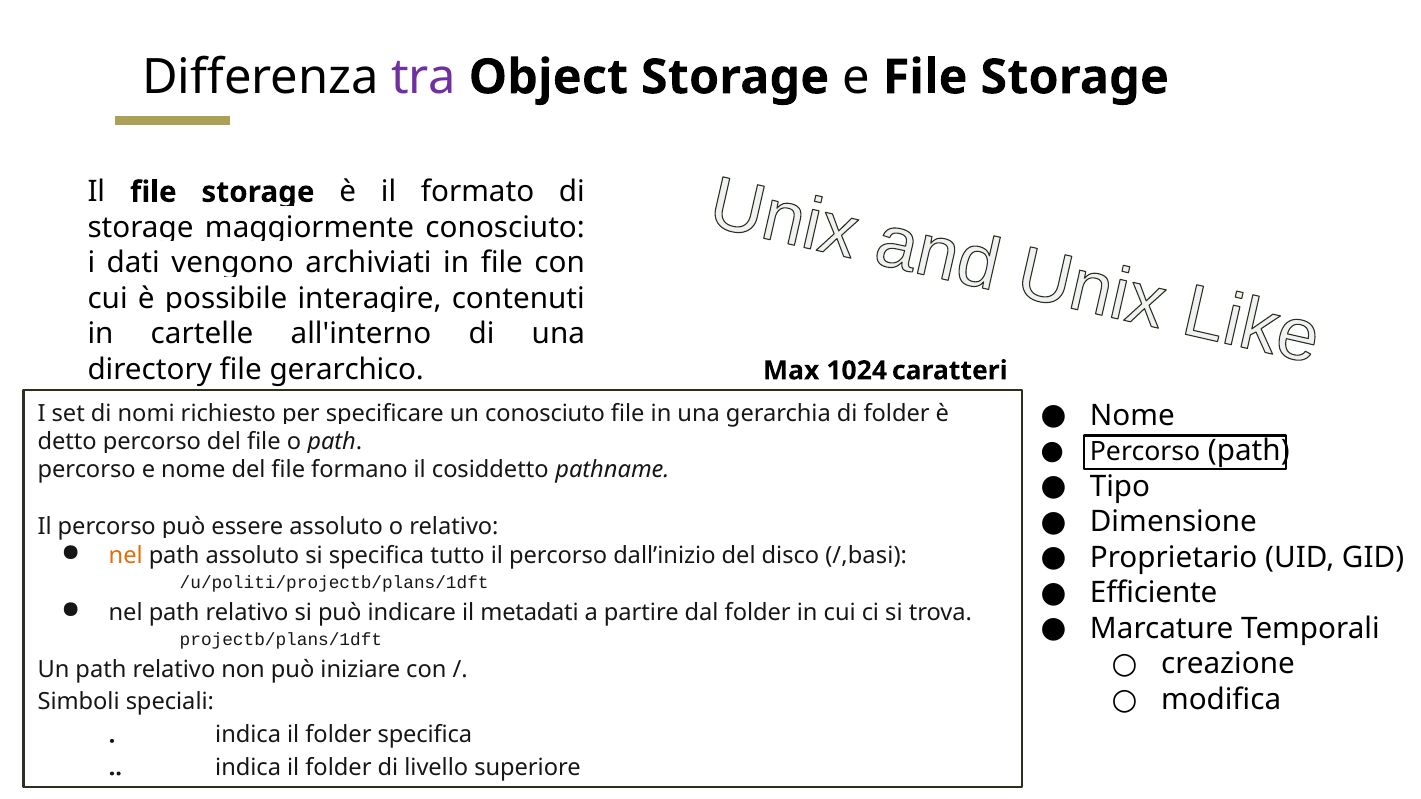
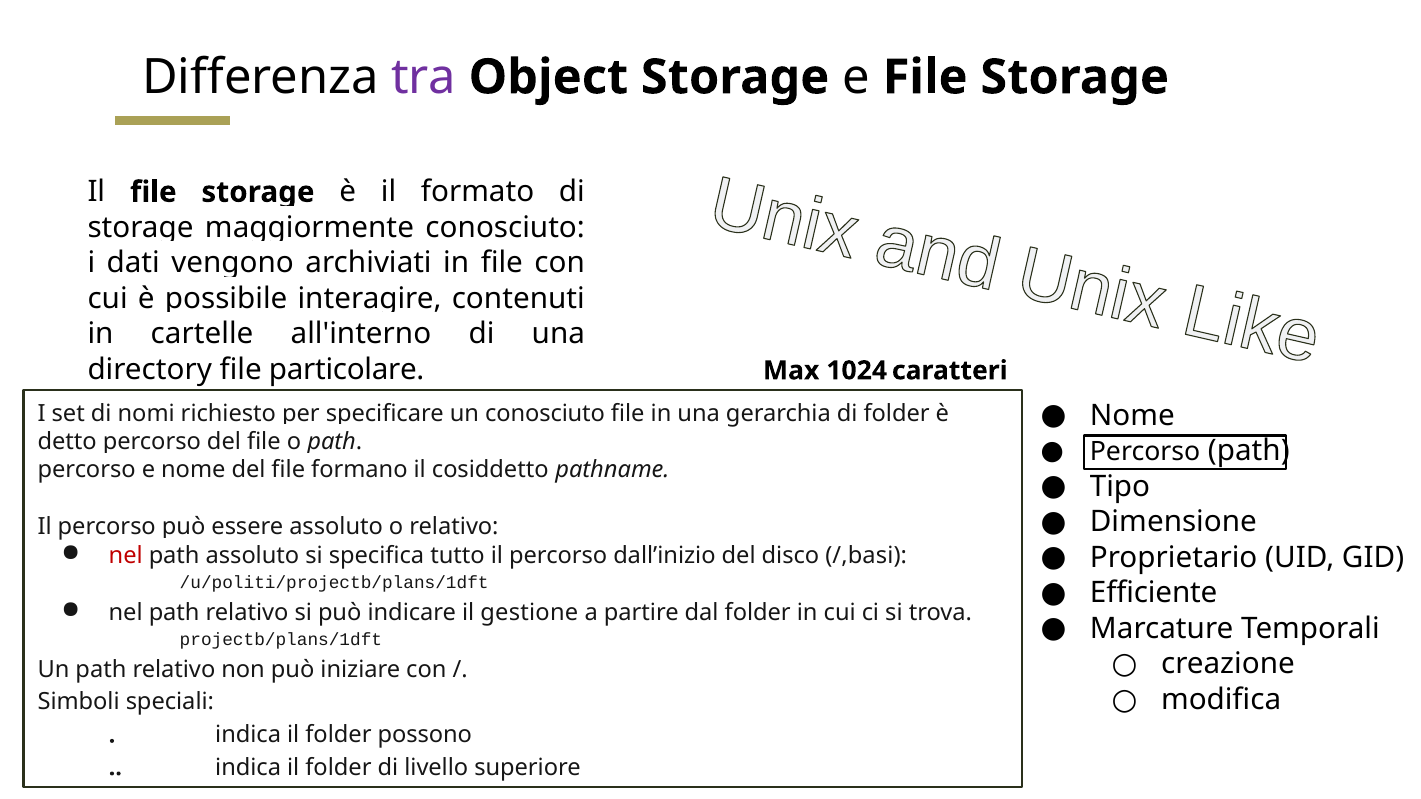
gerarchico: gerarchico -> particolare
nel at (126, 555) colour: orange -> red
metadati: metadati -> gestione
folder specifica: specifica -> possono
